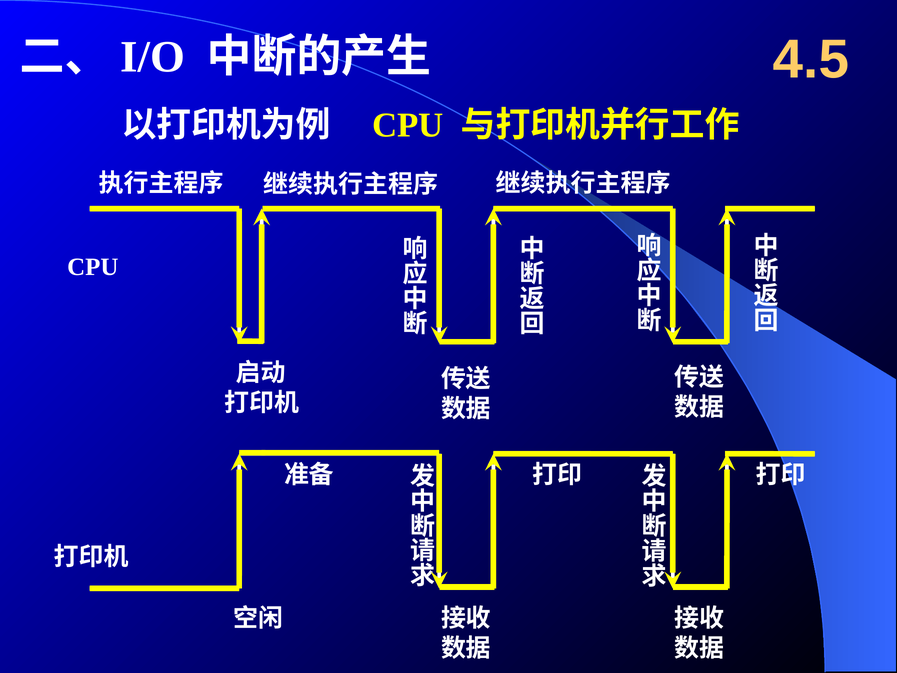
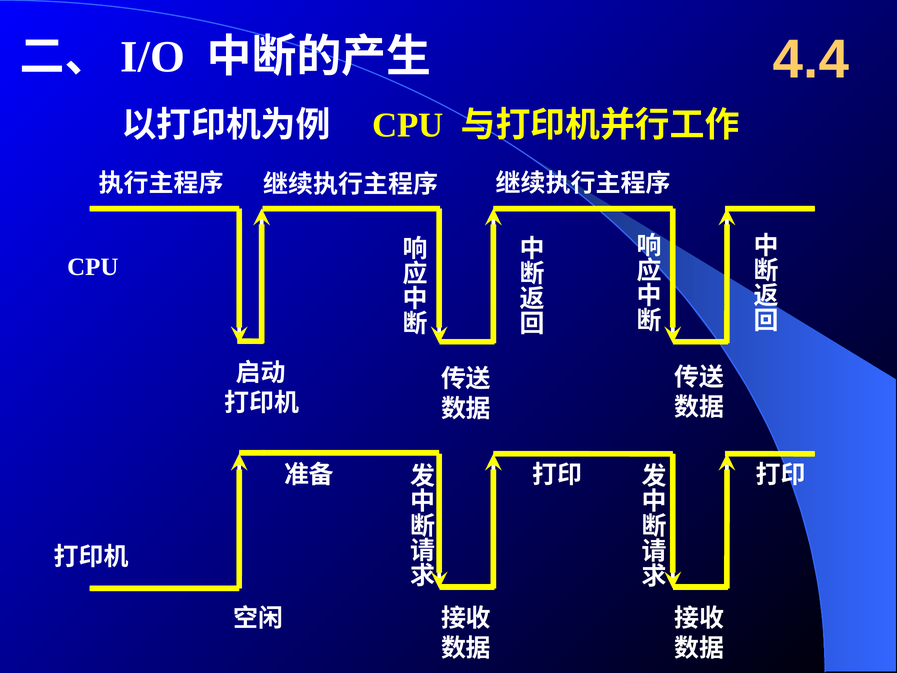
4.5: 4.5 -> 4.4
